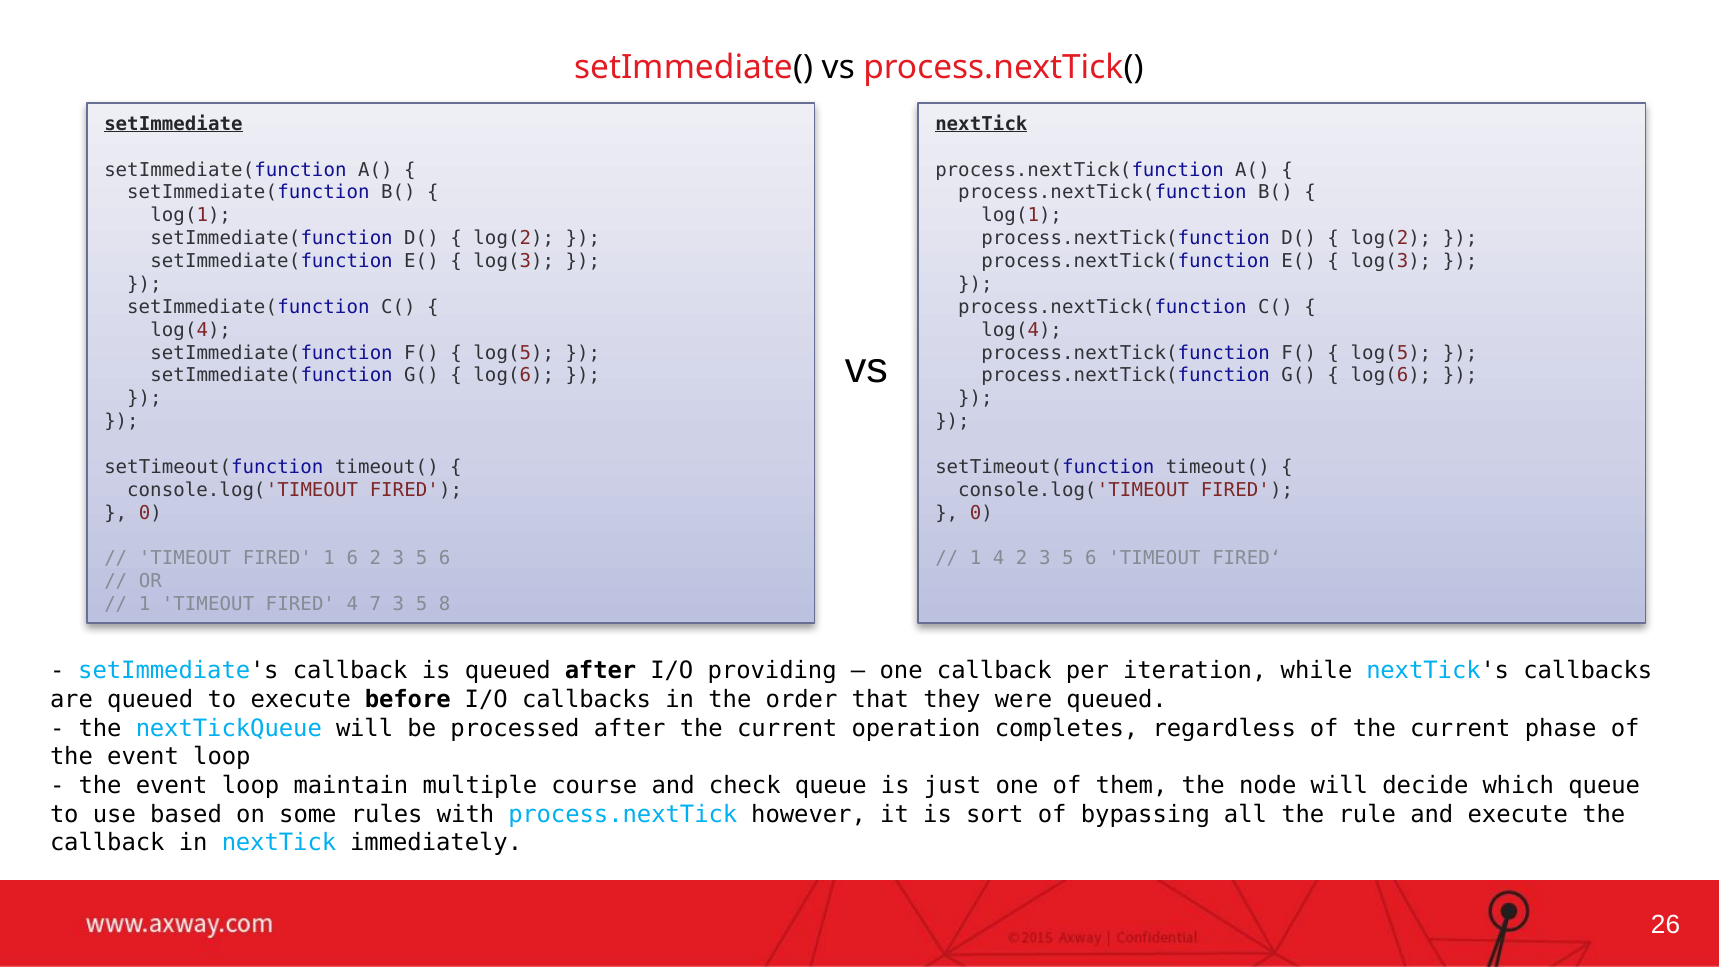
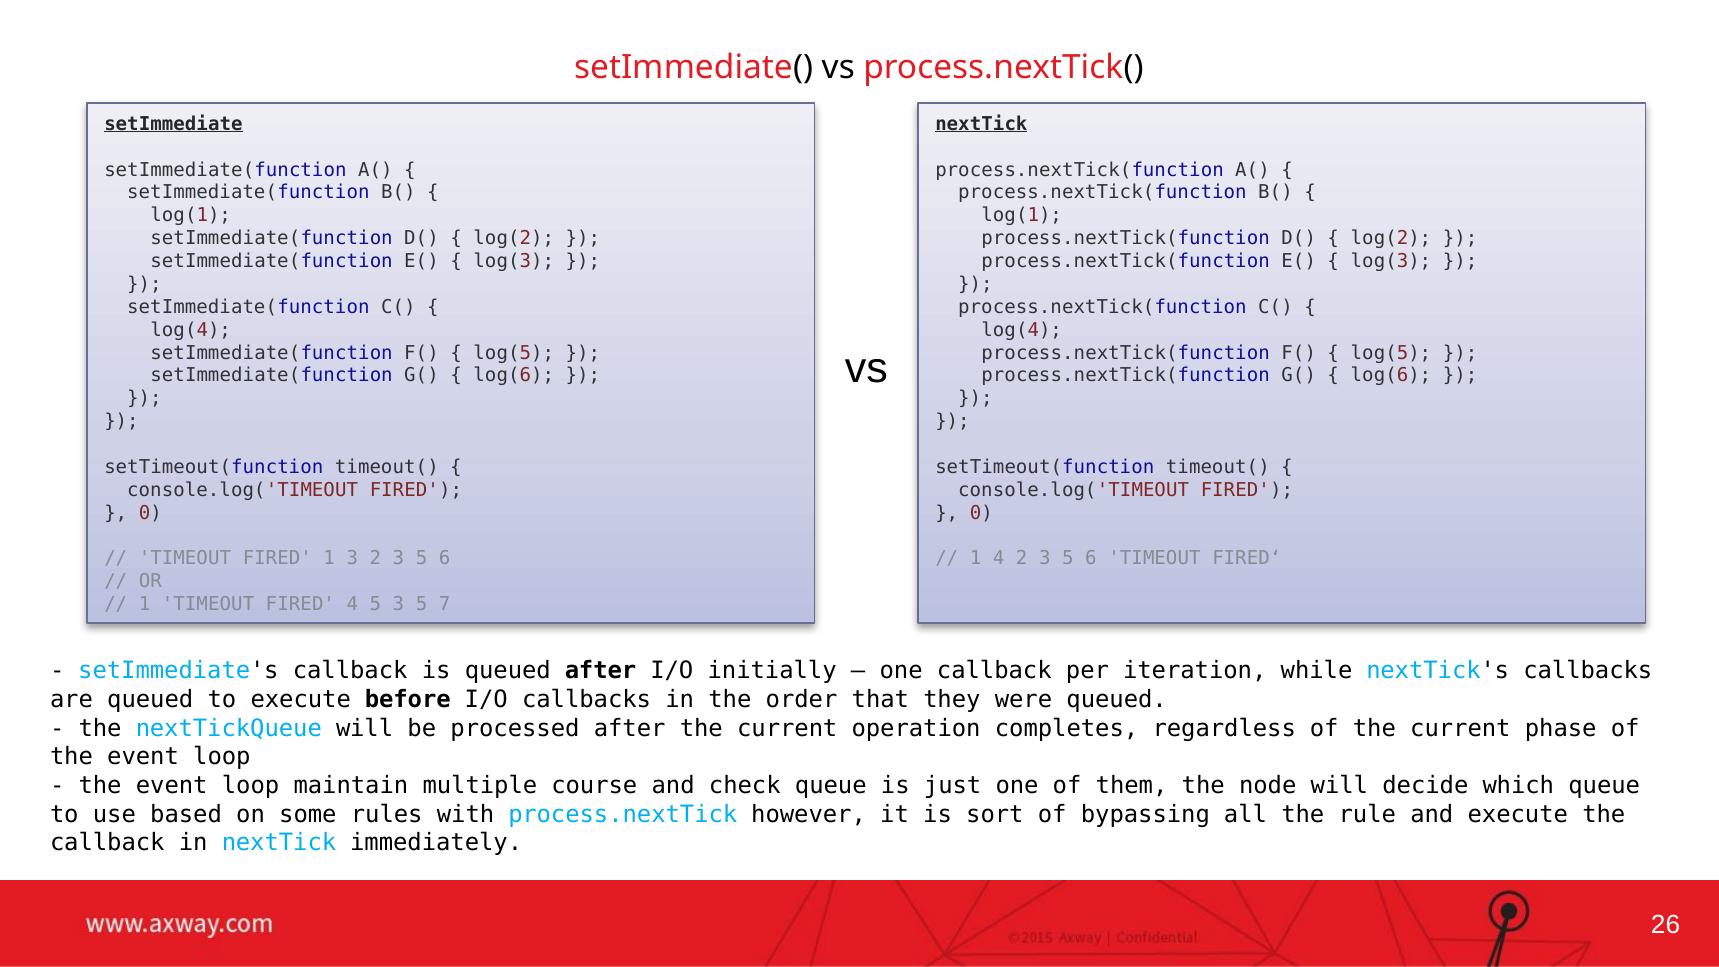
1 6: 6 -> 3
4 7: 7 -> 5
8: 8 -> 7
providing: providing -> initially
